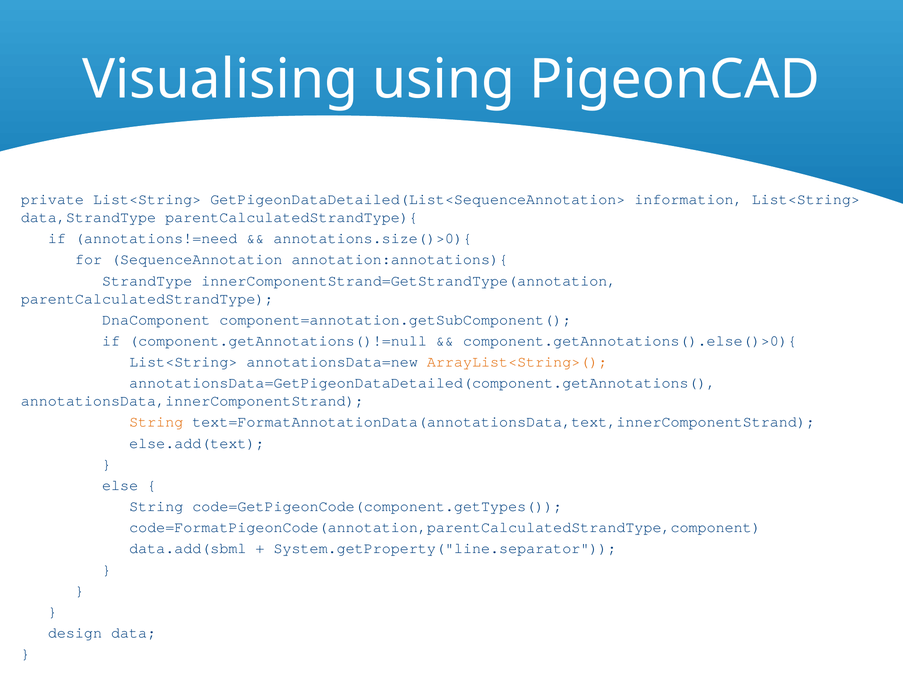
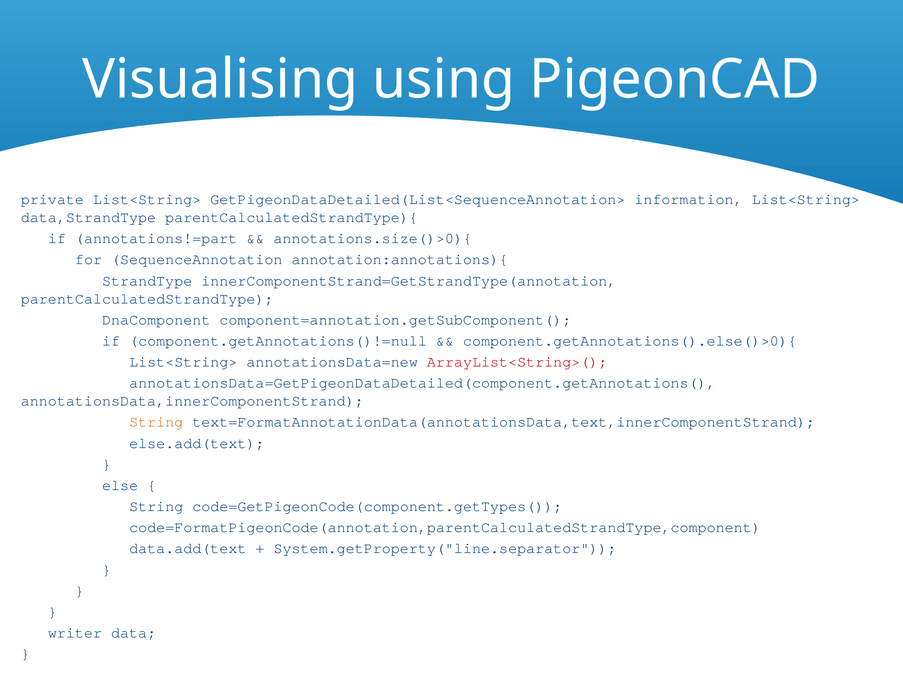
annotations!=need: annotations!=need -> annotations!=part
ArrayList<String>( colour: orange -> red
data.add(sbml: data.add(sbml -> data.add(text
design: design -> writer
